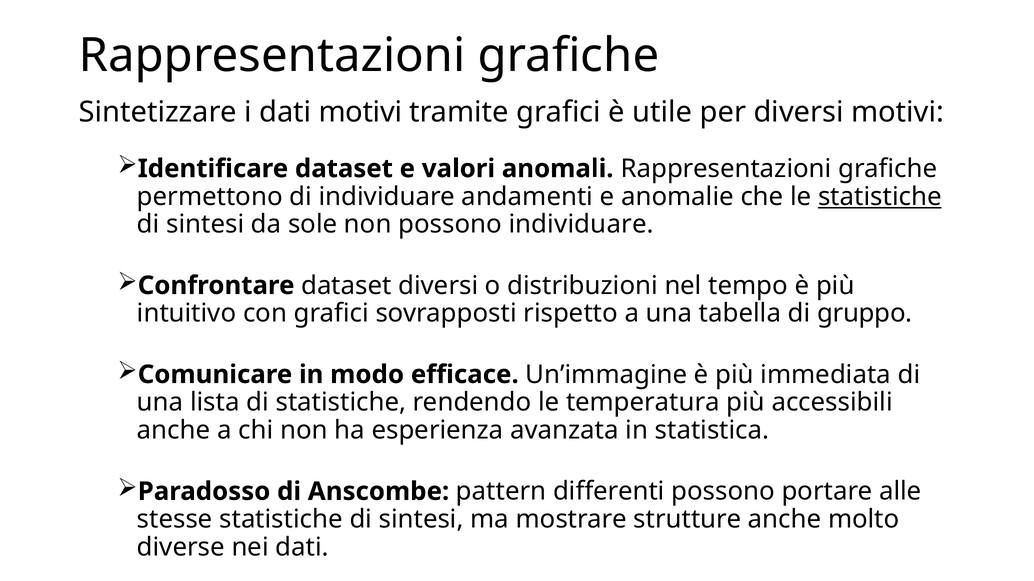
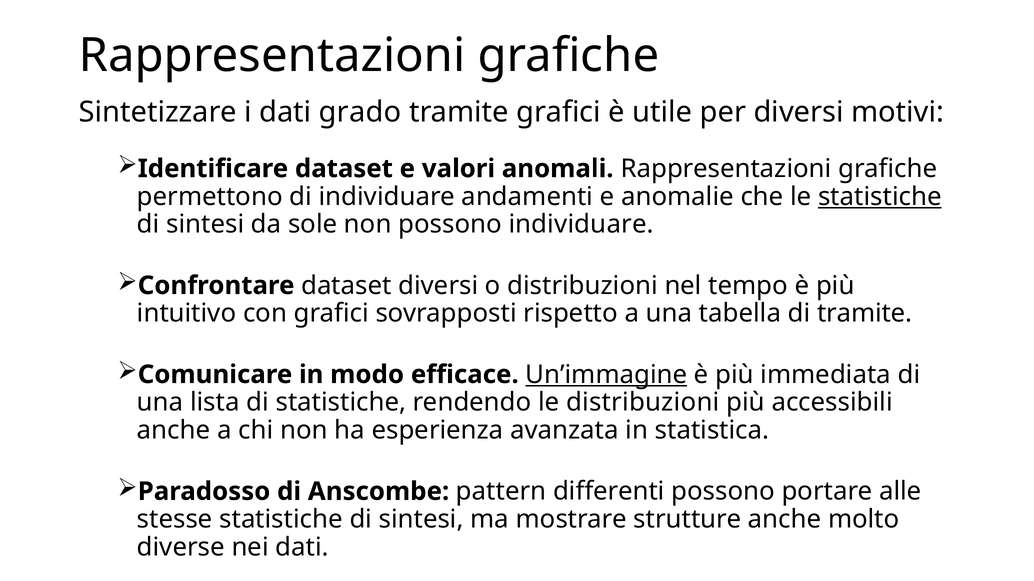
dati motivi: motivi -> grado
di gruppo: gruppo -> tramite
Un’immagine underline: none -> present
le temperatura: temperatura -> distribuzioni
